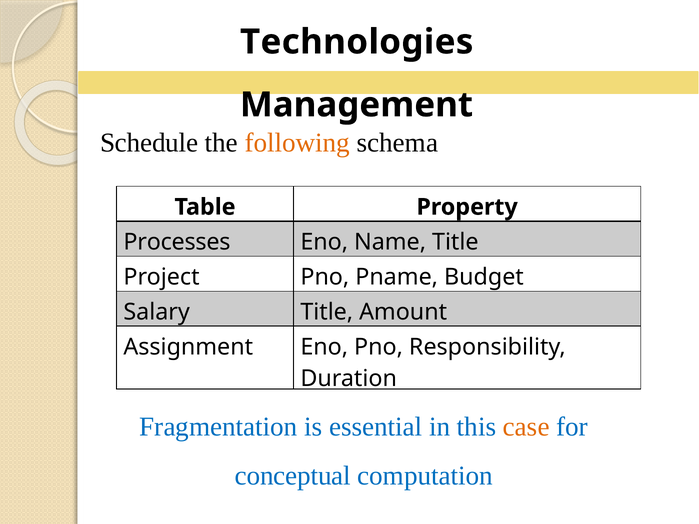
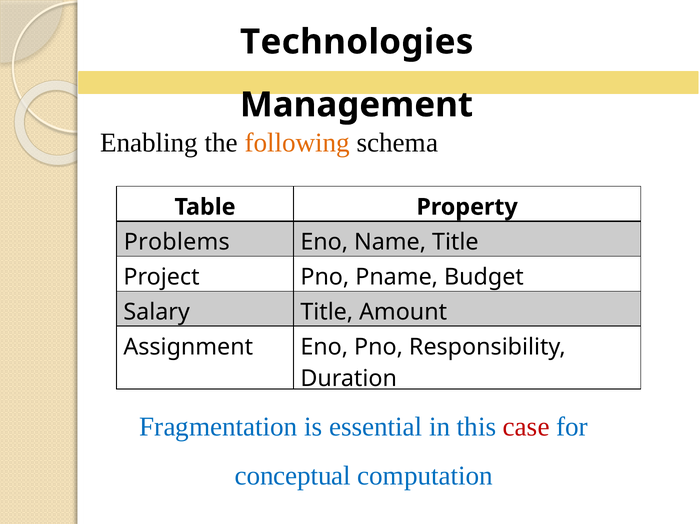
Schedule: Schedule -> Enabling
Processes: Processes -> Problems
case colour: orange -> red
